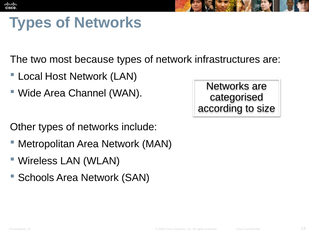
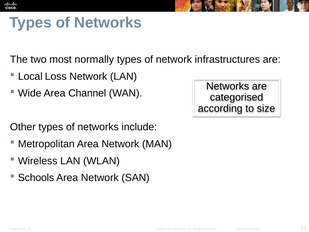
because: because -> normally
Host: Host -> Loss
